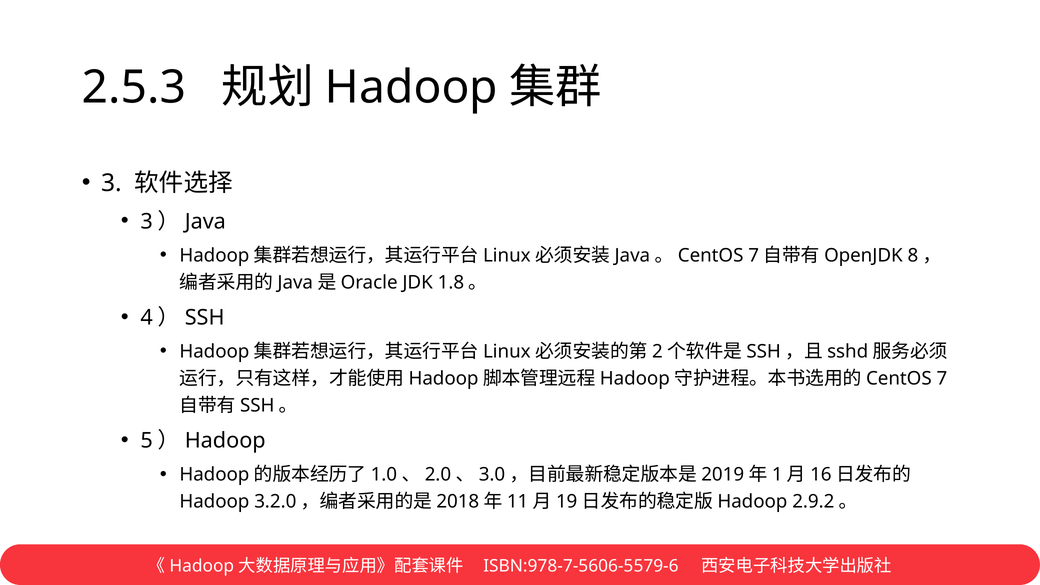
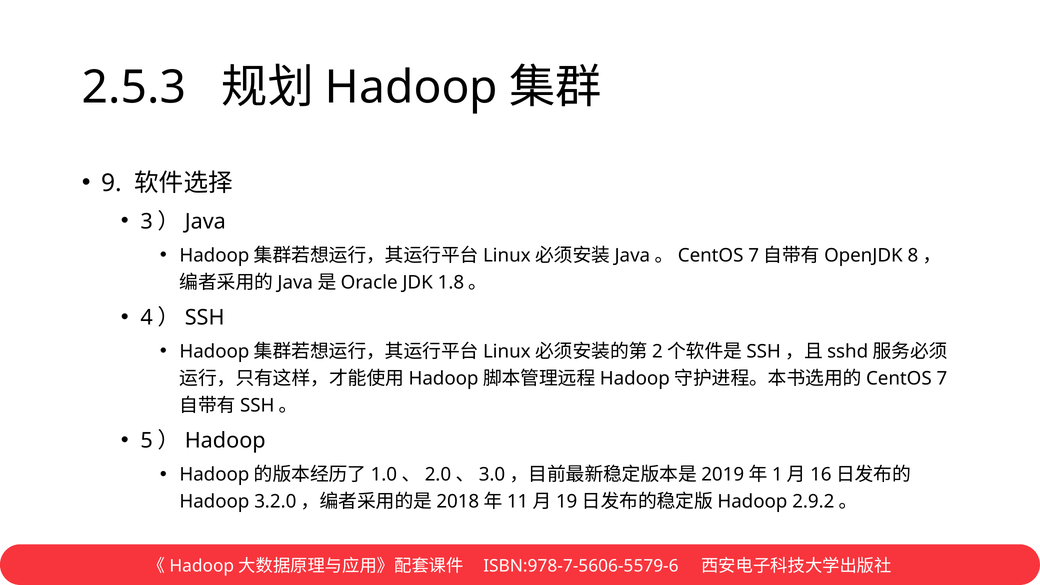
3: 3 -> 9
